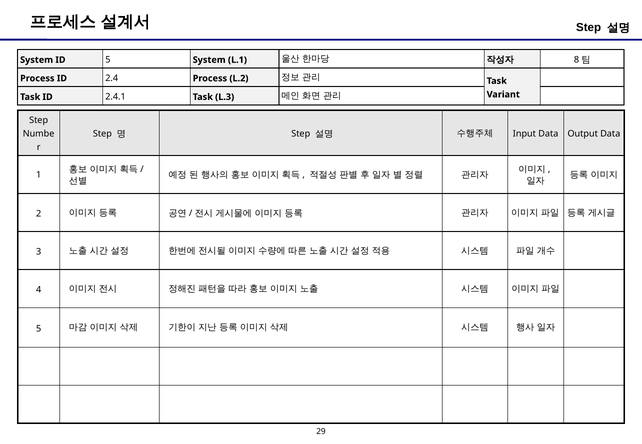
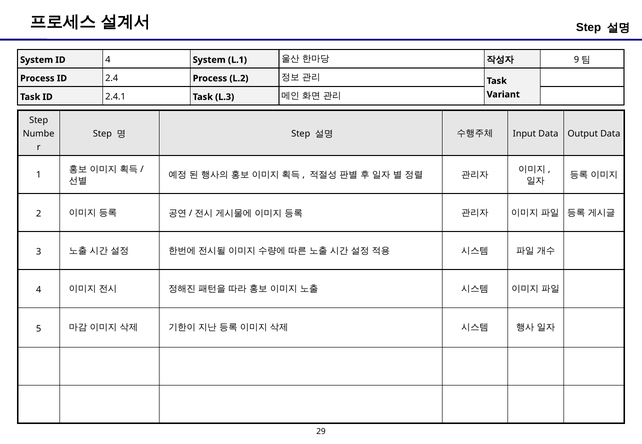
ID 5: 5 -> 4
8: 8 -> 9
